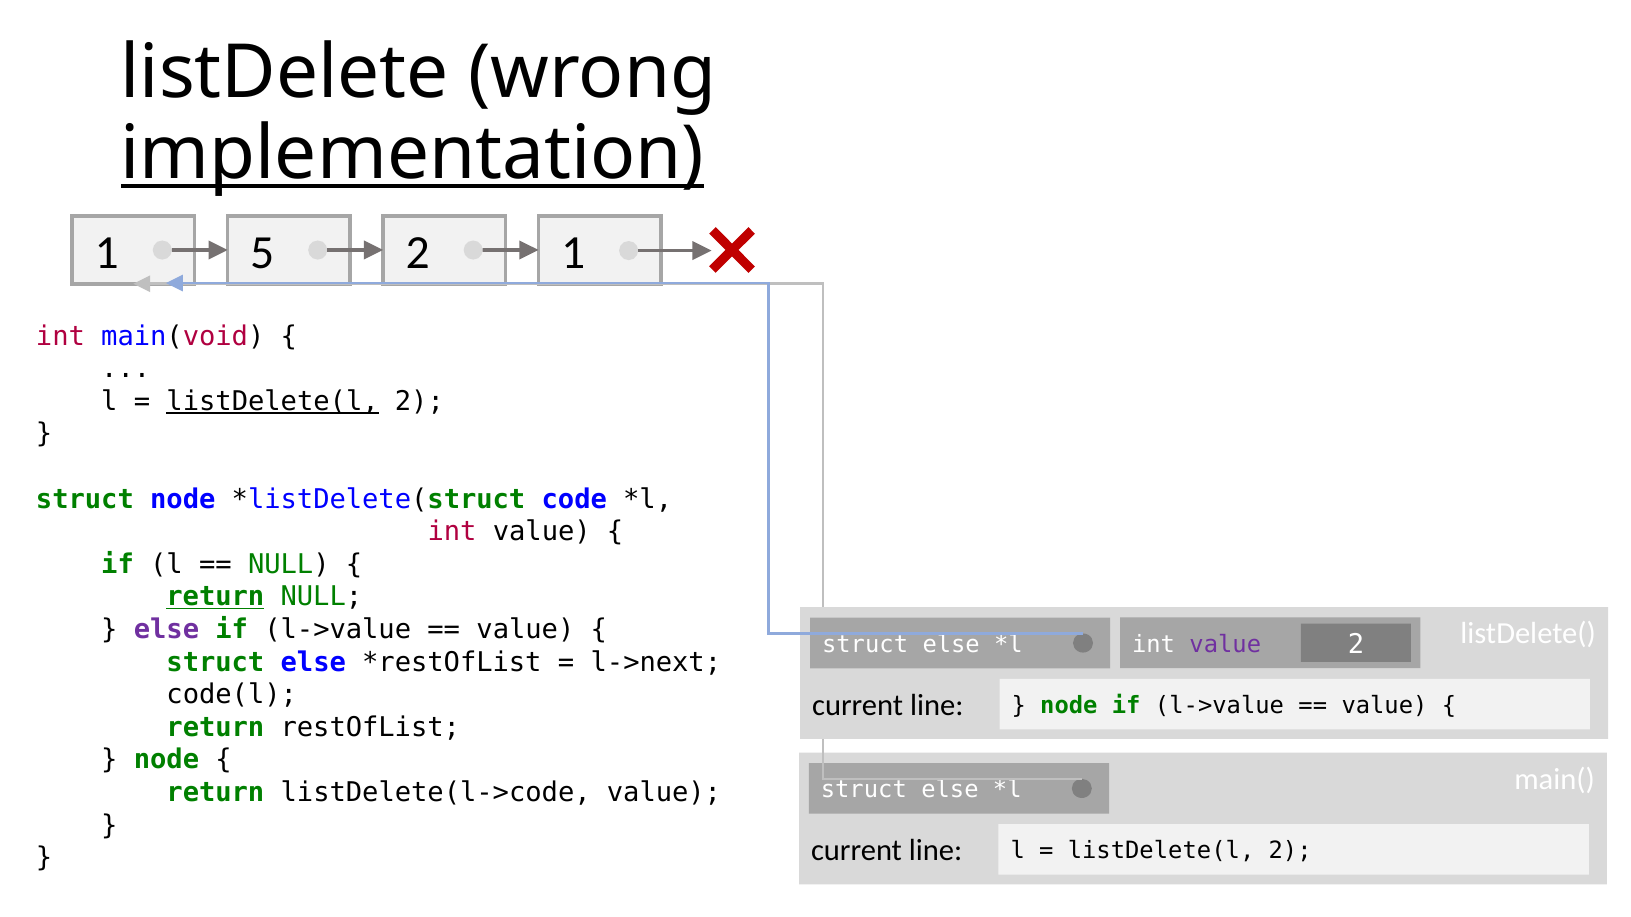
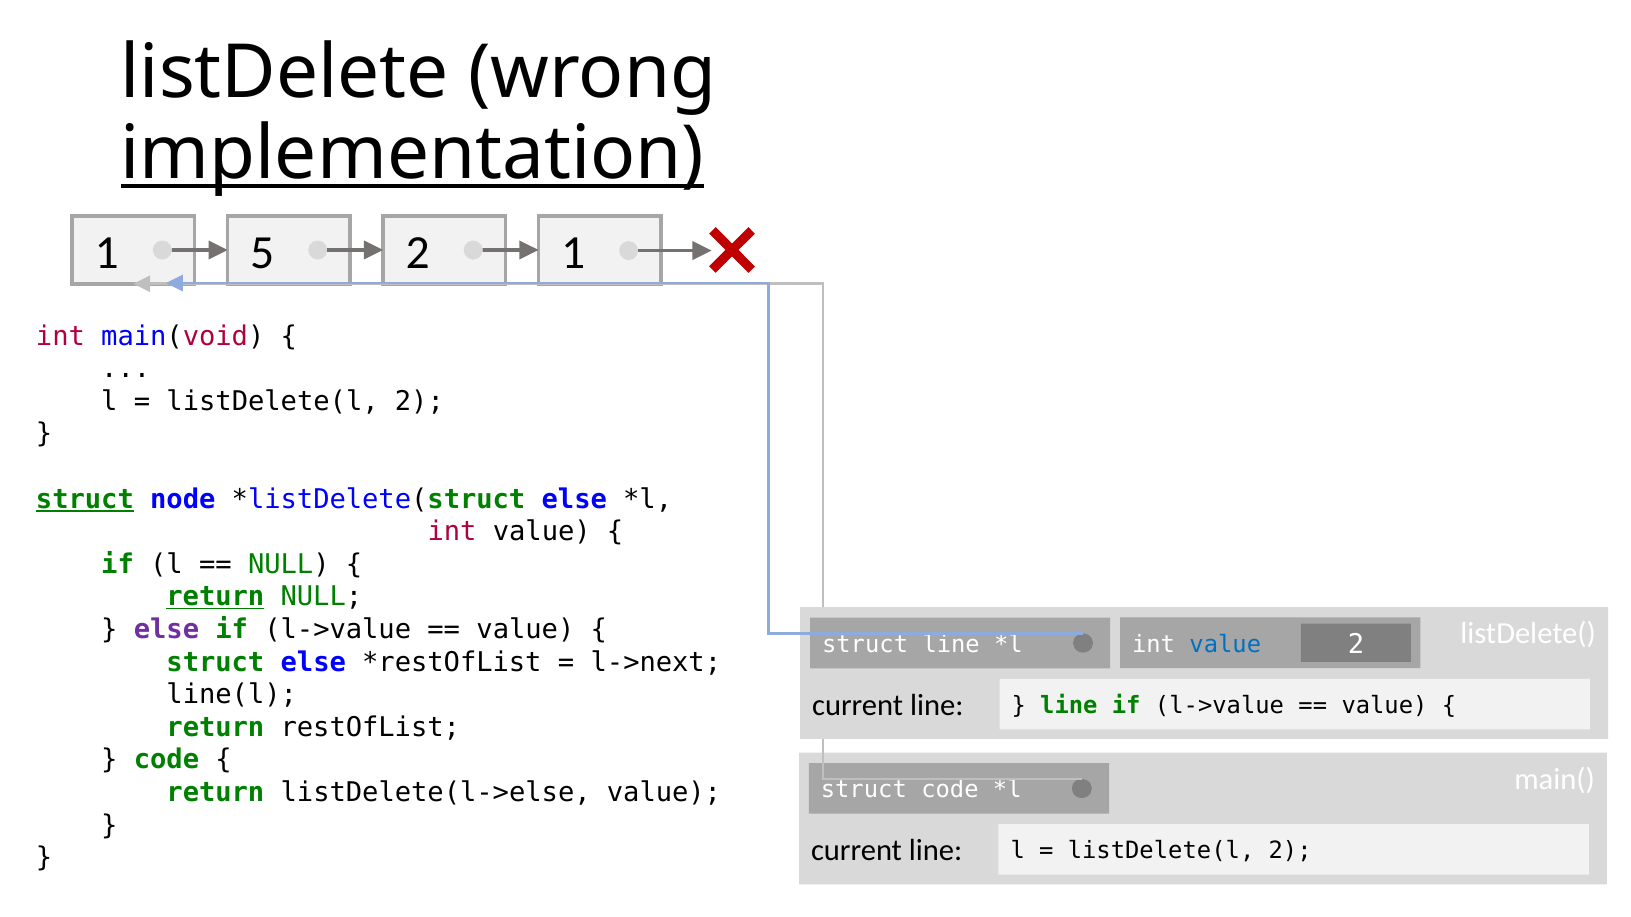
listDelete(l at (273, 402) underline: present -> none
struct at (85, 499) underline: none -> present
code at (574, 499): code -> else
else at (951, 645): else -> line
value at (1225, 645) colour: purple -> blue
code(l: code(l -> line(l
node at (1069, 706): node -> line
node at (166, 760): node -> code
else at (950, 790): else -> code
listDelete(l->code: listDelete(l->code -> listDelete(l->else
